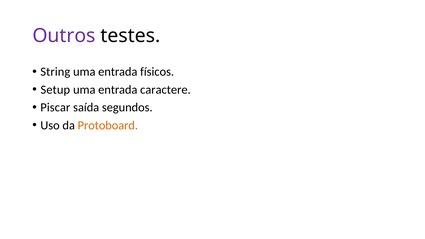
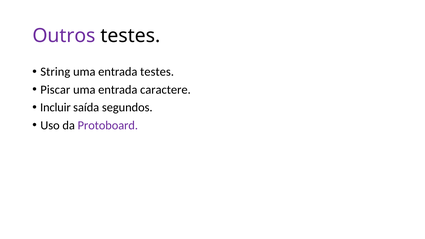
entrada físicos: físicos -> testes
Setup: Setup -> Piscar
Piscar: Piscar -> Incluir
Protoboard colour: orange -> purple
